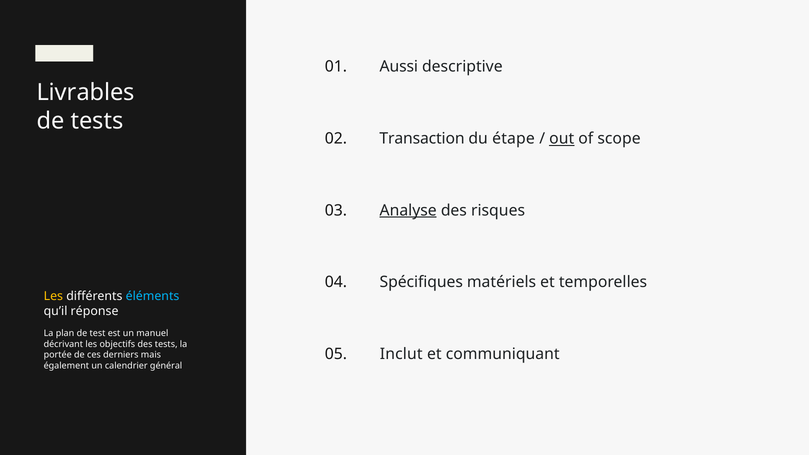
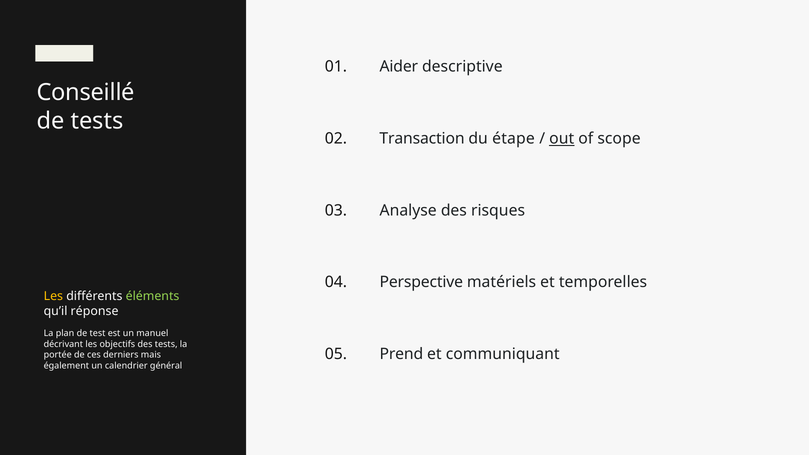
Aussi: Aussi -> Aider
Livrables: Livrables -> Conseillé
Analyse underline: present -> none
Spécifiques: Spécifiques -> Perspective
éléments colour: light blue -> light green
Inclut: Inclut -> Prend
